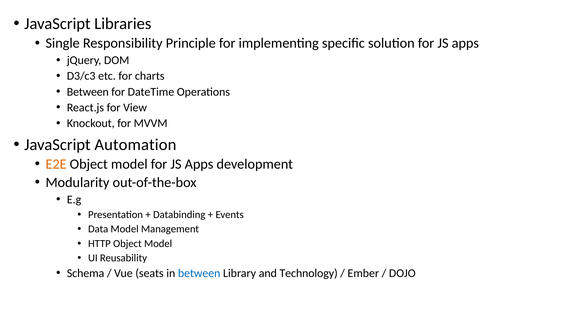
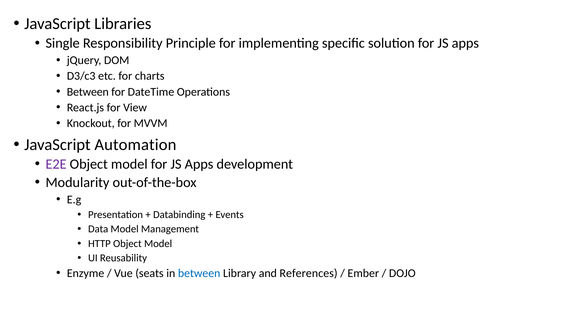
E2E colour: orange -> purple
Schema: Schema -> Enzyme
Technology: Technology -> References
